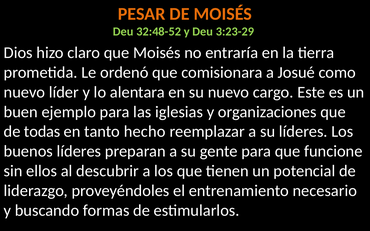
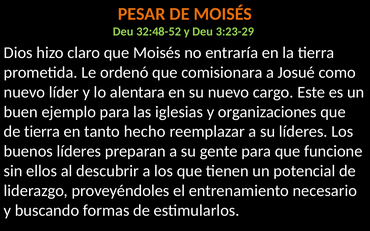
de todas: todas -> tierra
